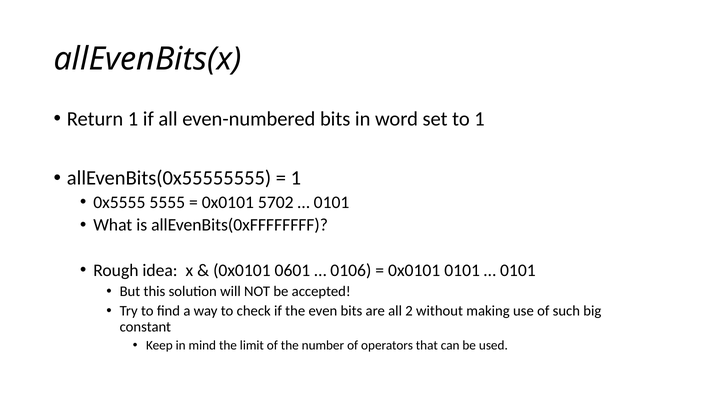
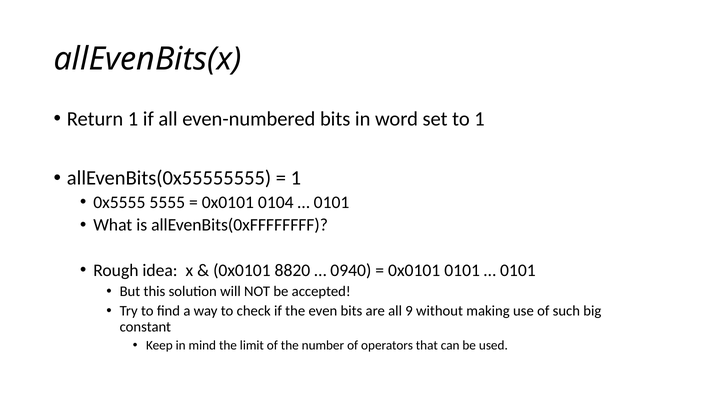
5702: 5702 -> 0104
0601: 0601 -> 8820
0106: 0106 -> 0940
2: 2 -> 9
